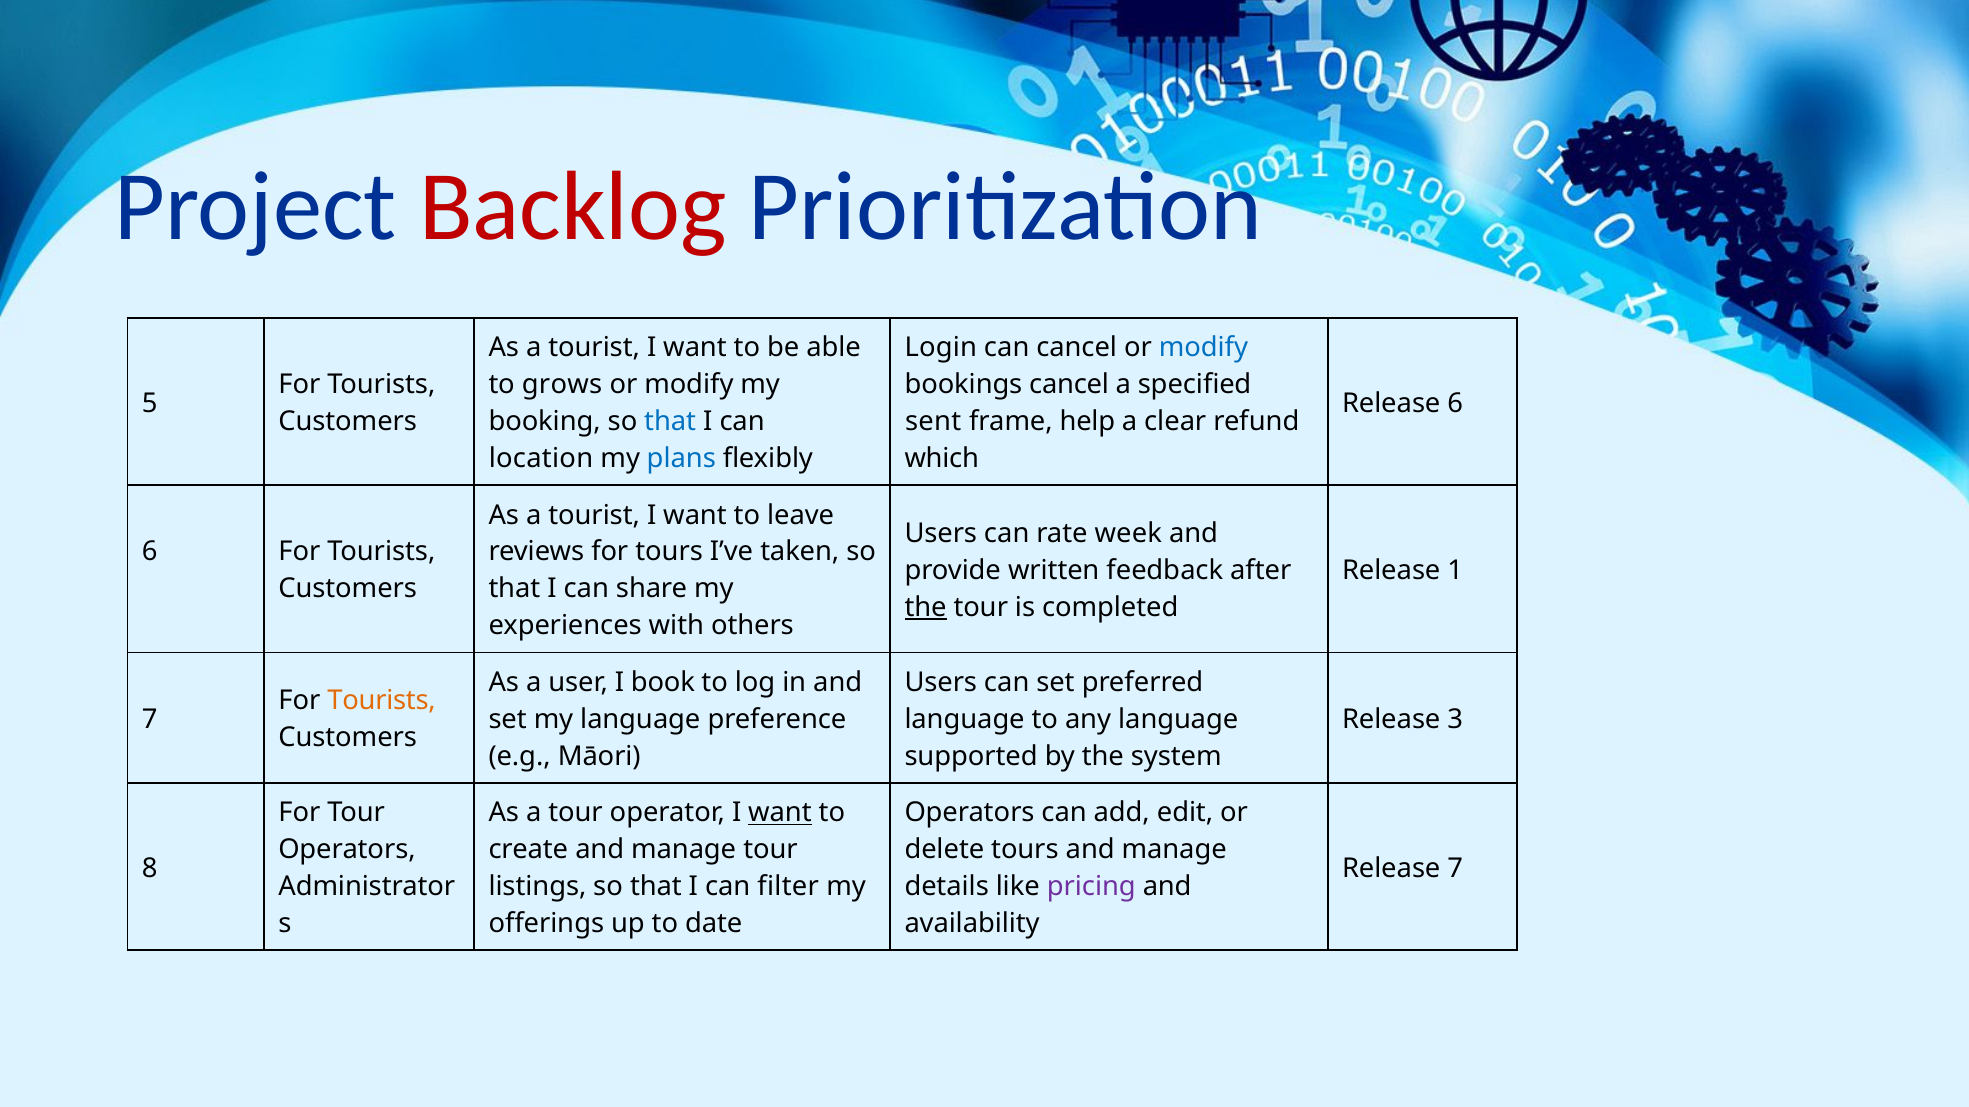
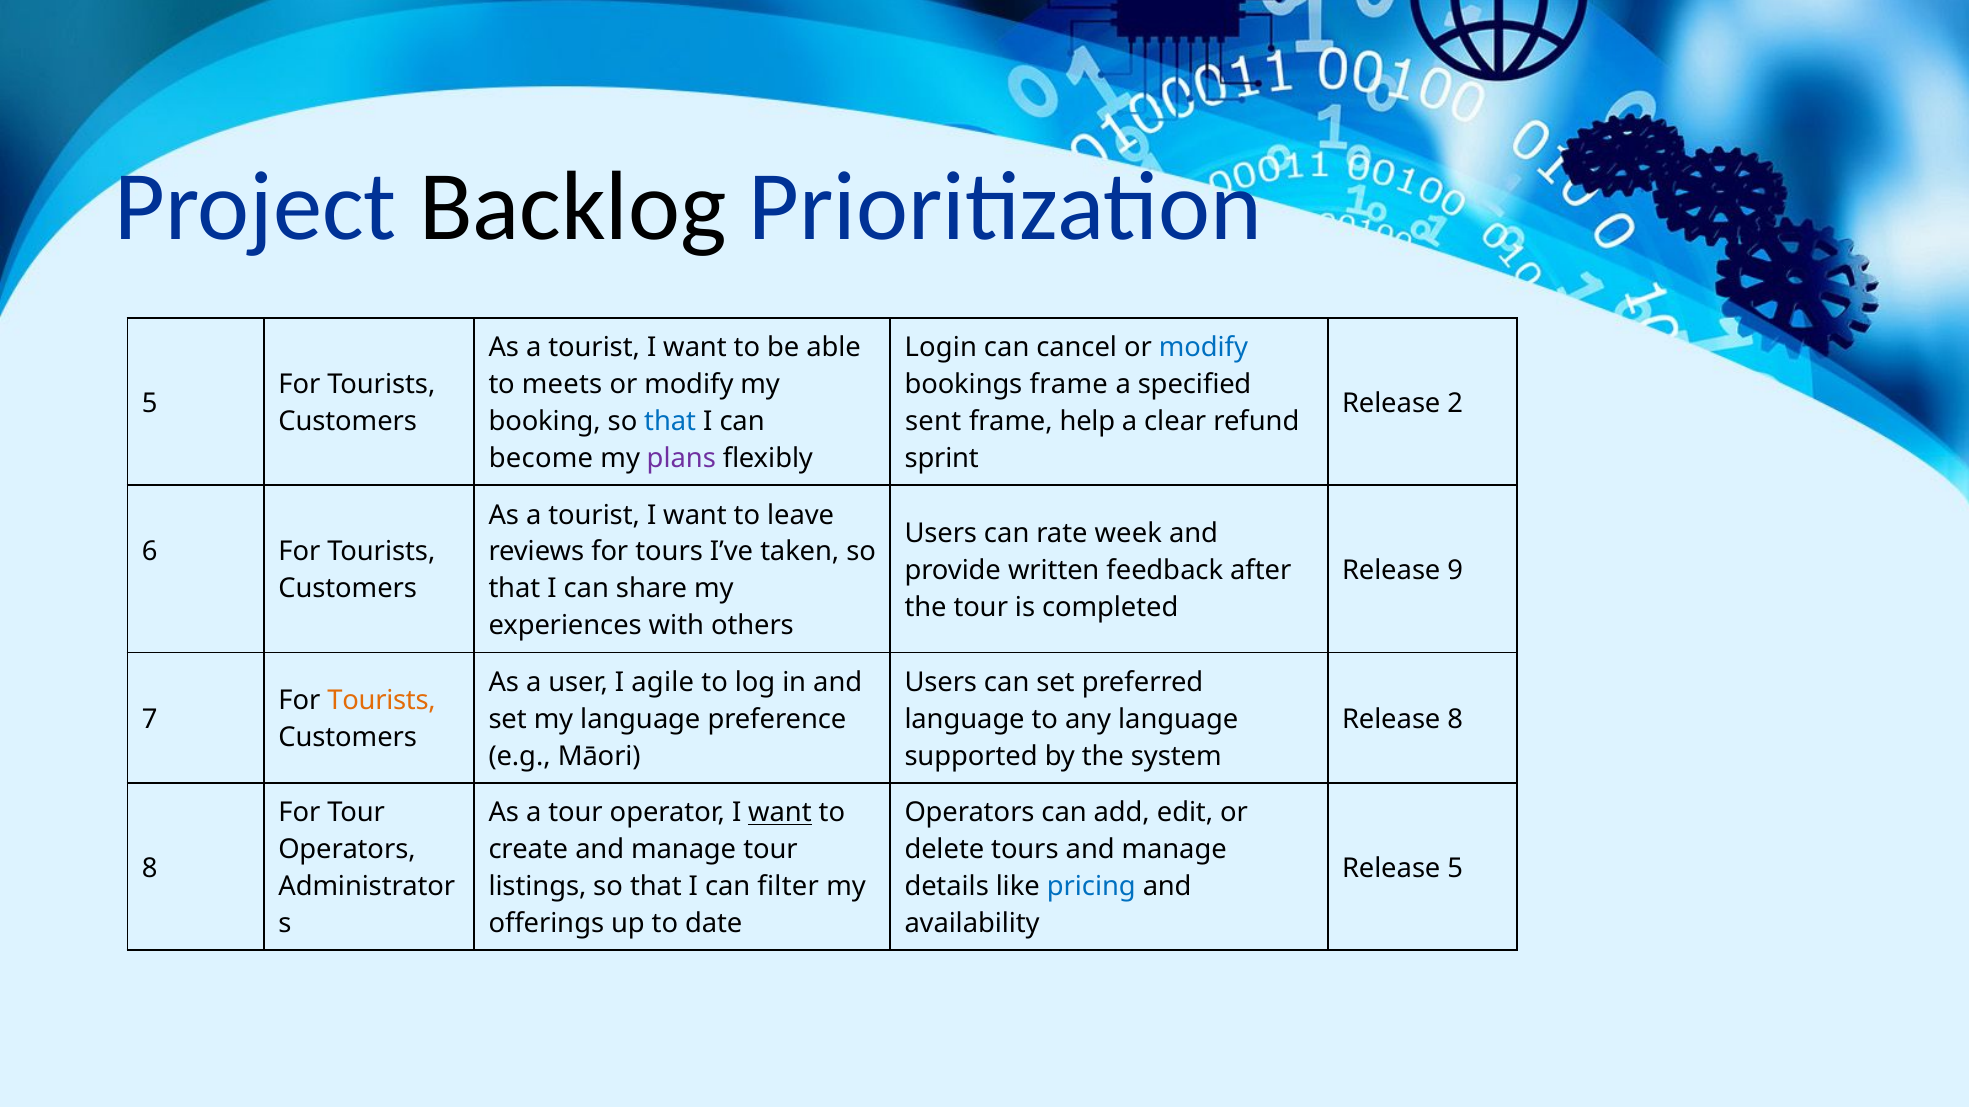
Backlog colour: red -> black
grows: grows -> meets
bookings cancel: cancel -> frame
Release 6: 6 -> 2
location: location -> become
plans colour: blue -> purple
which: which -> sprint
1: 1 -> 9
the at (926, 608) underline: present -> none
book: book -> agile
Release 3: 3 -> 8
Release 7: 7 -> 5
pricing colour: purple -> blue
